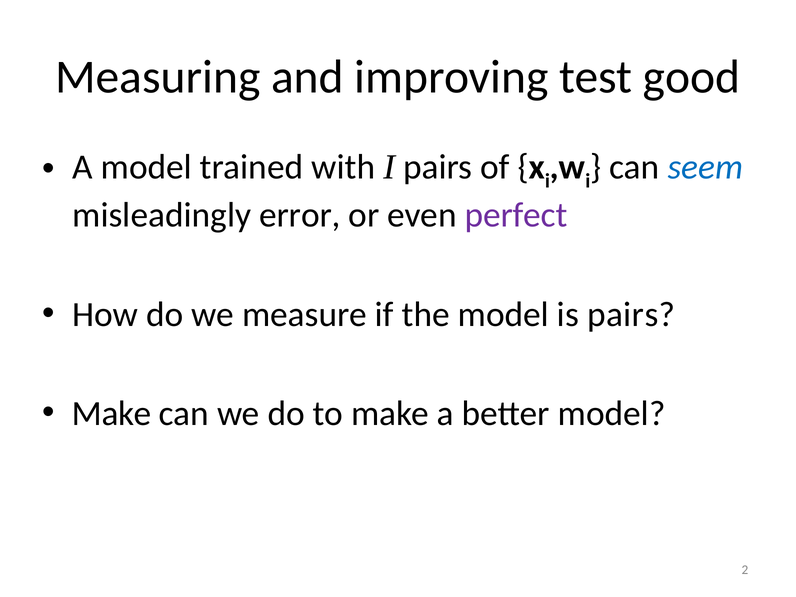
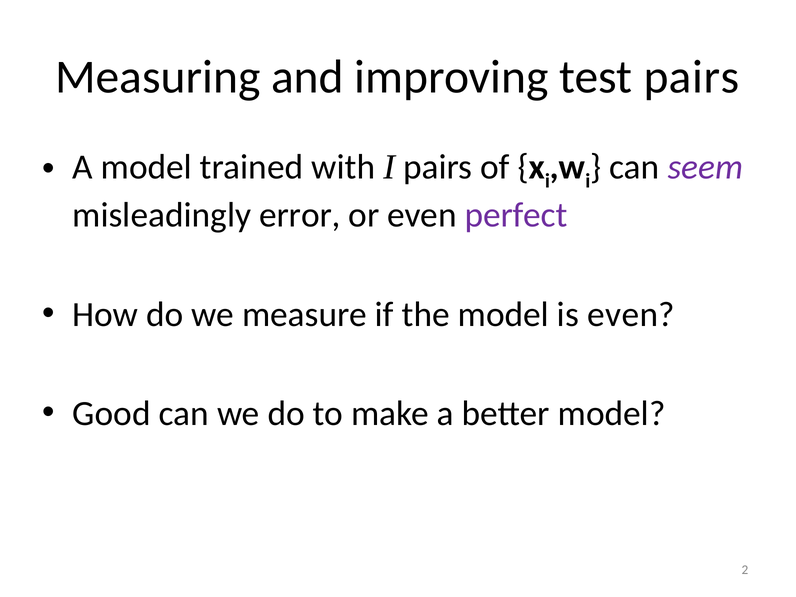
test good: good -> pairs
seem colour: blue -> purple
is pairs: pairs -> even
Make at (112, 413): Make -> Good
